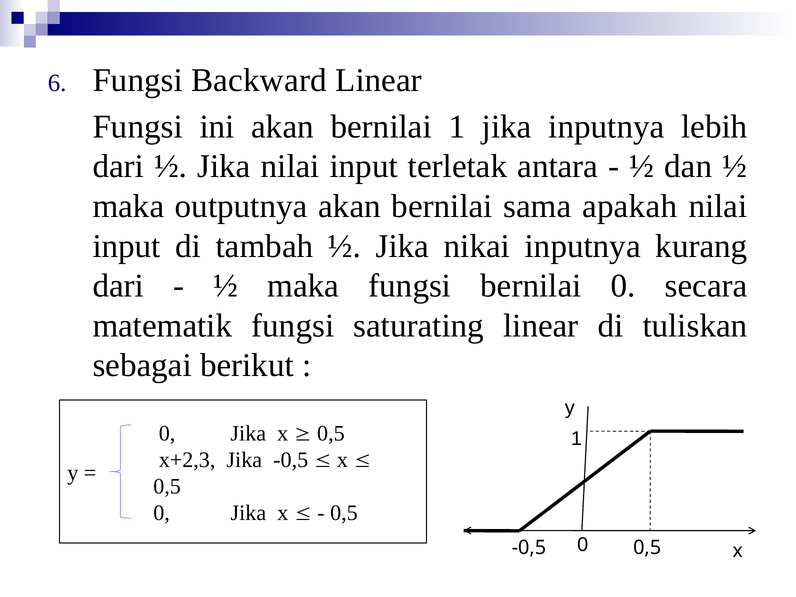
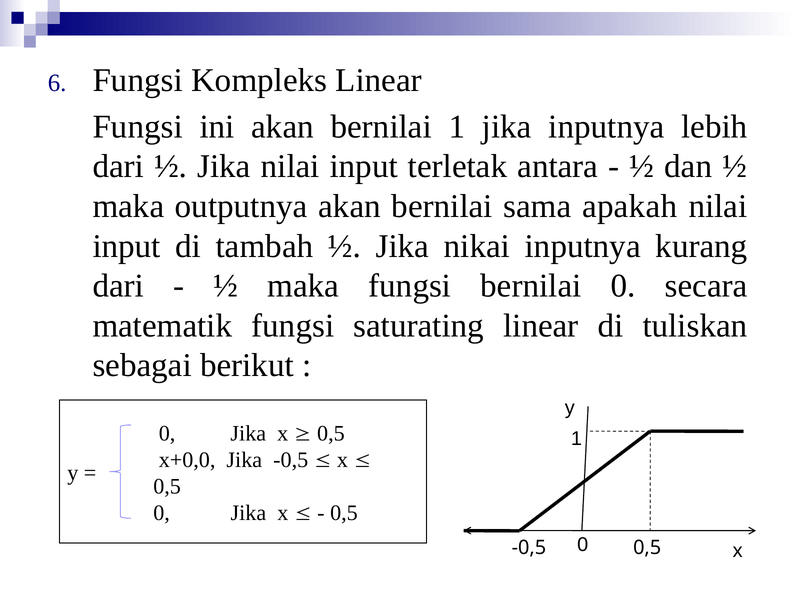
Backward: Backward -> Kompleks
x+2,3: x+2,3 -> x+0,0
